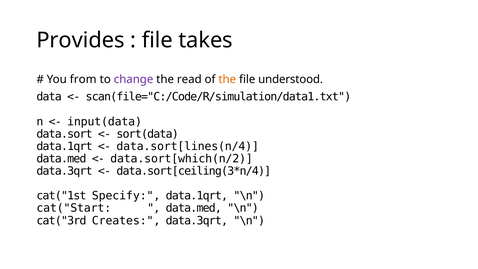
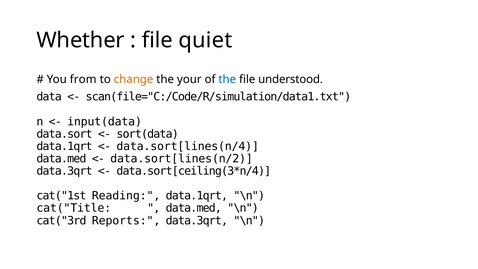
Provides: Provides -> Whether
takes: takes -> quiet
change colour: purple -> orange
read: read -> your
the at (227, 79) colour: orange -> blue
data.sort[which(n/2: data.sort[which(n/2 -> data.sort[lines(n/2
Specify: Specify -> Reading
cat("Start: cat("Start -> cat("Title
Creates: Creates -> Reports
